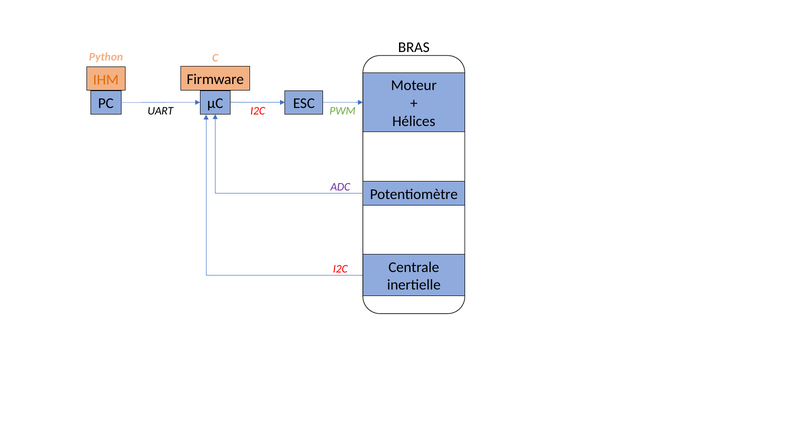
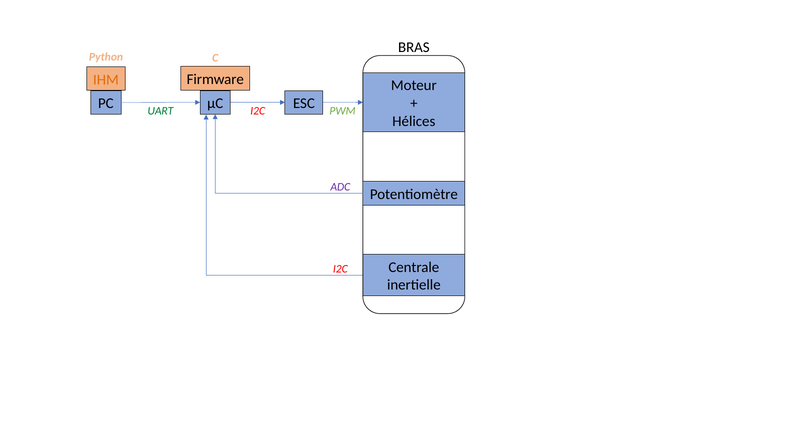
UART colour: black -> green
